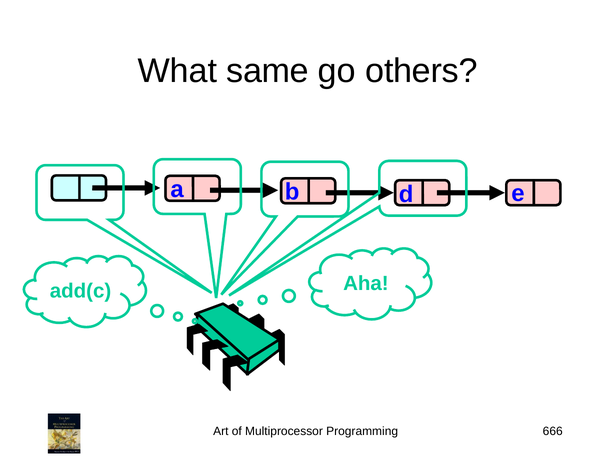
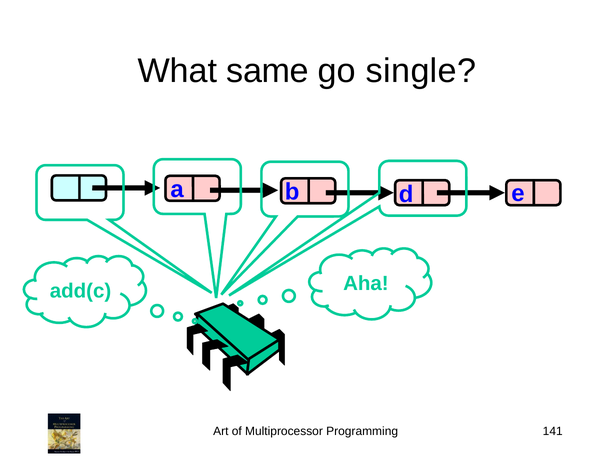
others: others -> single
666: 666 -> 141
